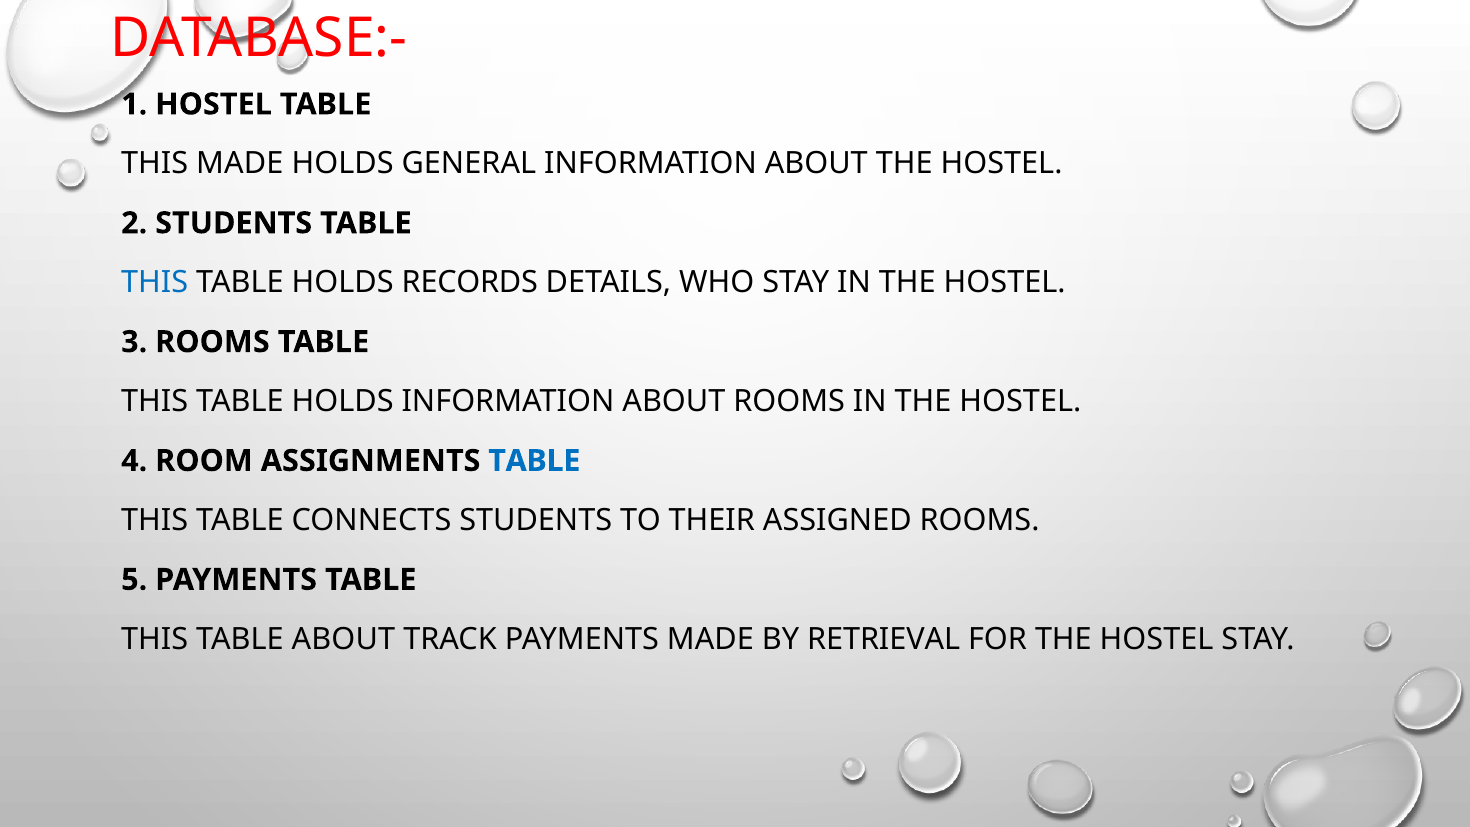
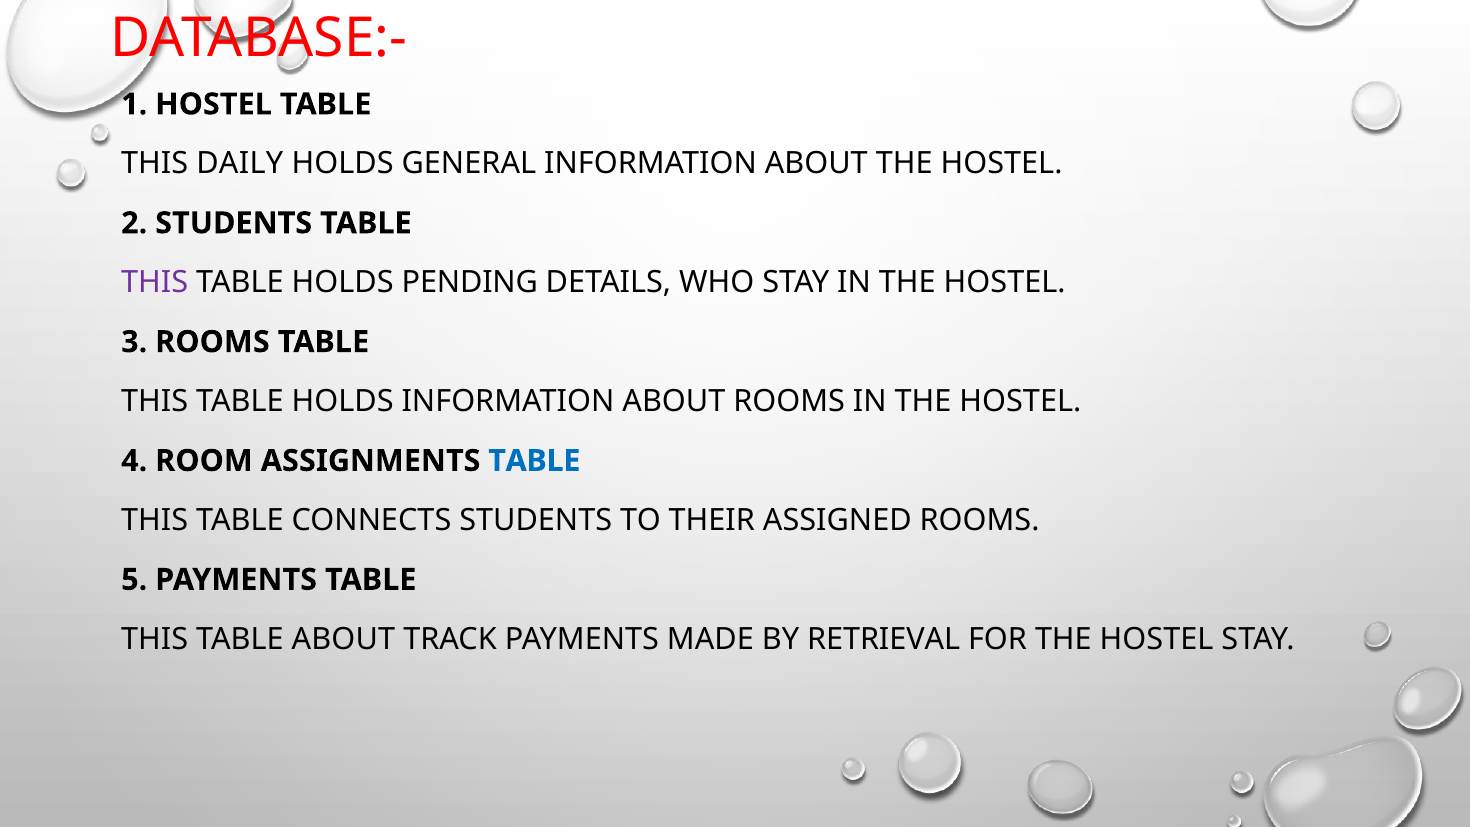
THIS MADE: MADE -> DAILY
THIS at (155, 283) colour: blue -> purple
RECORDS: RECORDS -> PENDING
